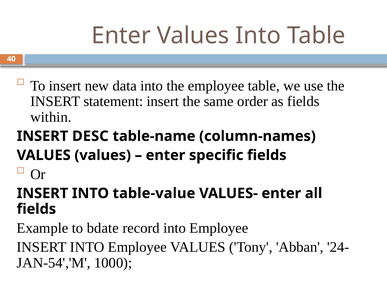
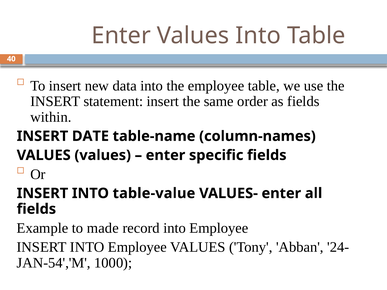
DESC: DESC -> DATE
bdate: bdate -> made
